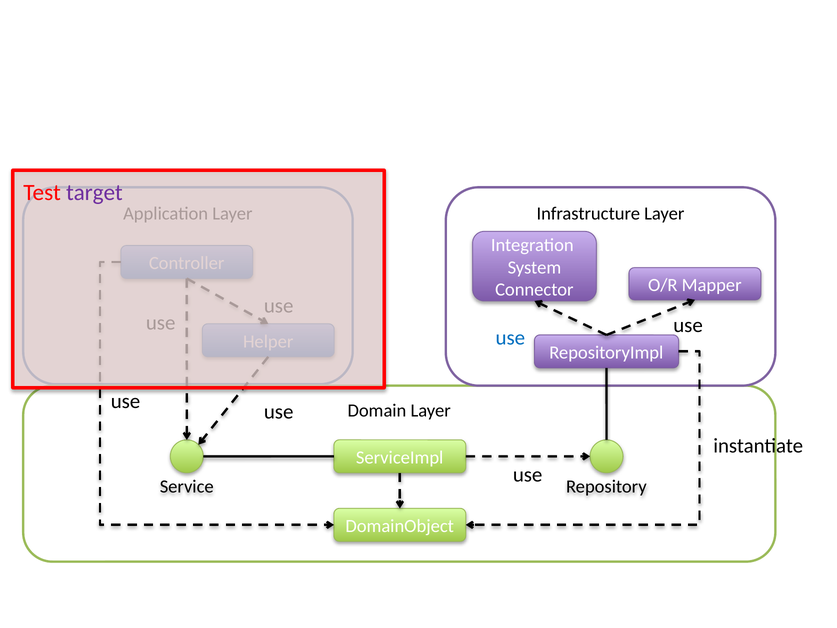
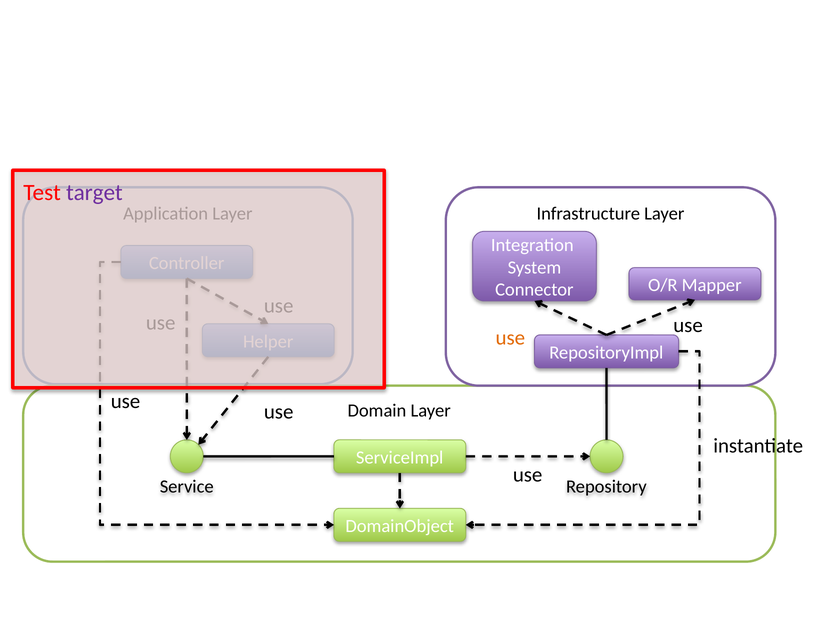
use at (510, 338) colour: blue -> orange
